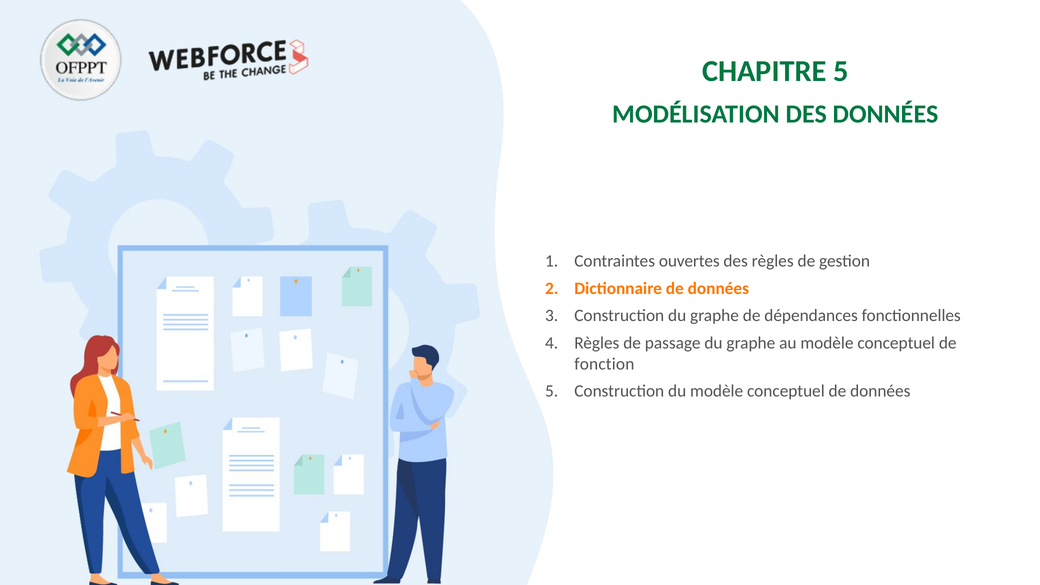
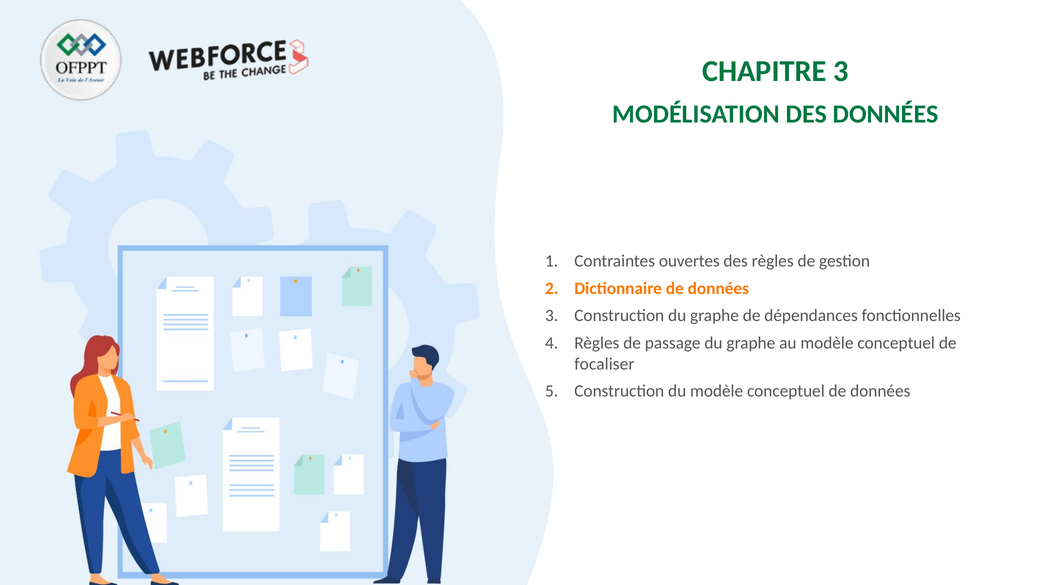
CHAPITRE 5: 5 -> 3
fonction: fonction -> focaliser
